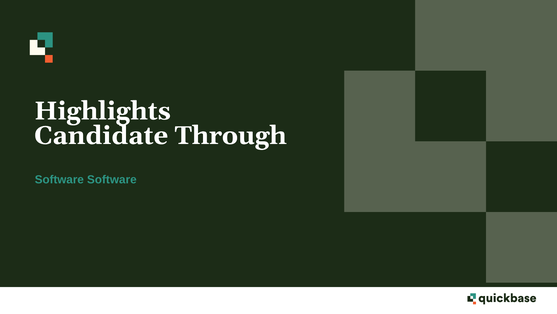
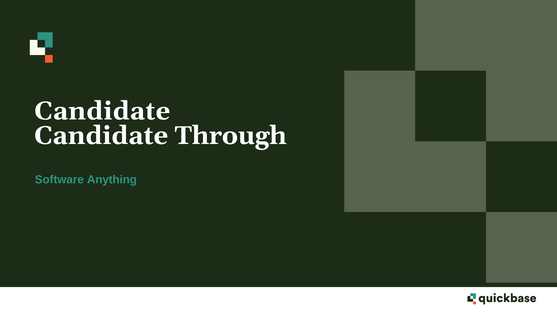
Highlights at (102, 111): Highlights -> Candidate
Software Software: Software -> Anything
